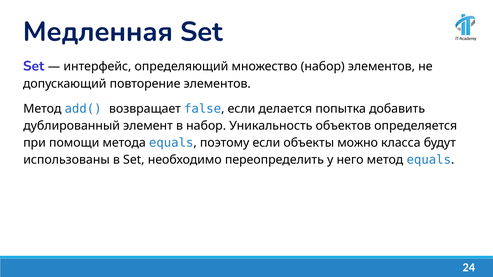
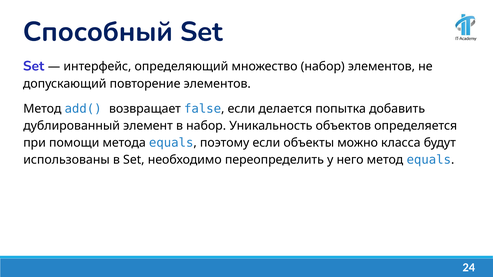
Медленная: Медленная -> Способный
